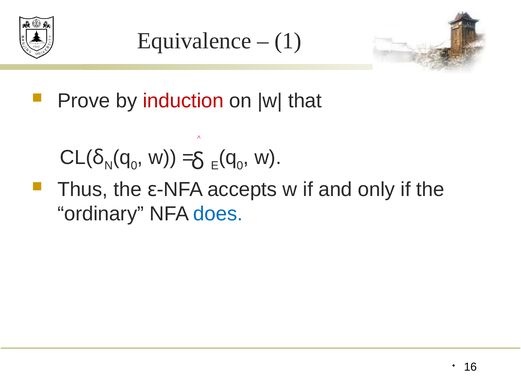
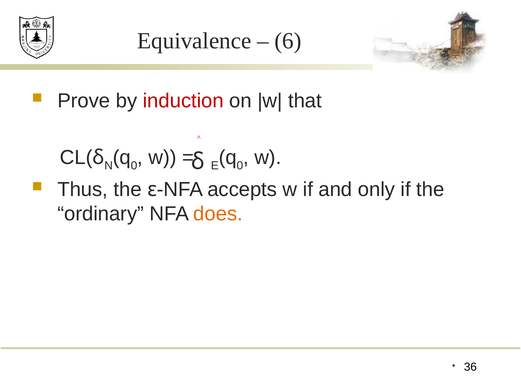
1: 1 -> 6
does colour: blue -> orange
16: 16 -> 36
